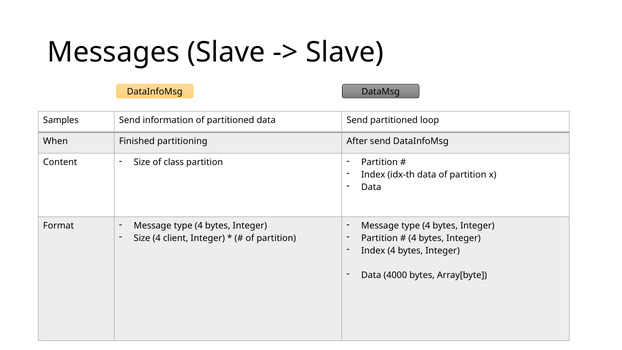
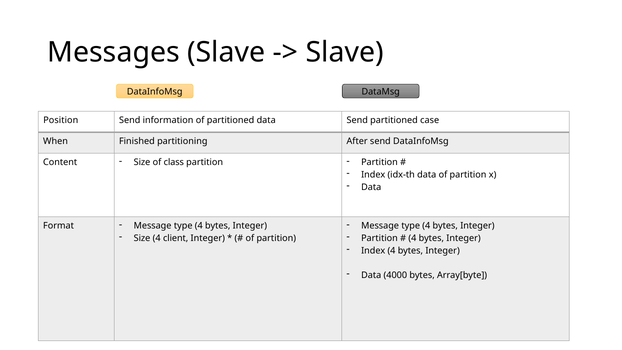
Samples: Samples -> Position
loop: loop -> case
